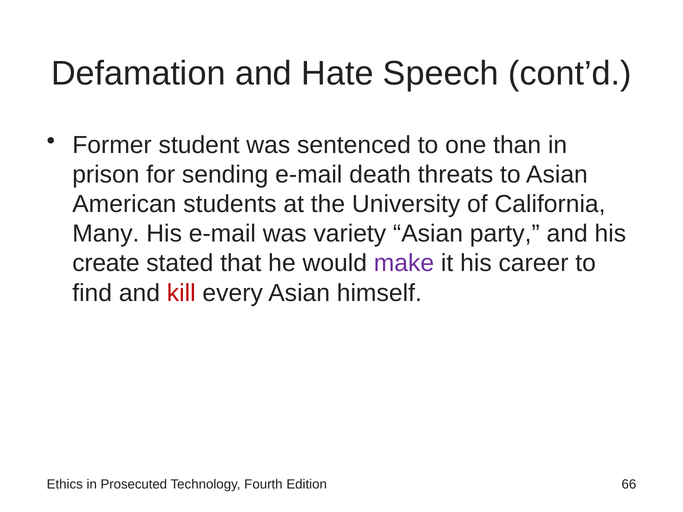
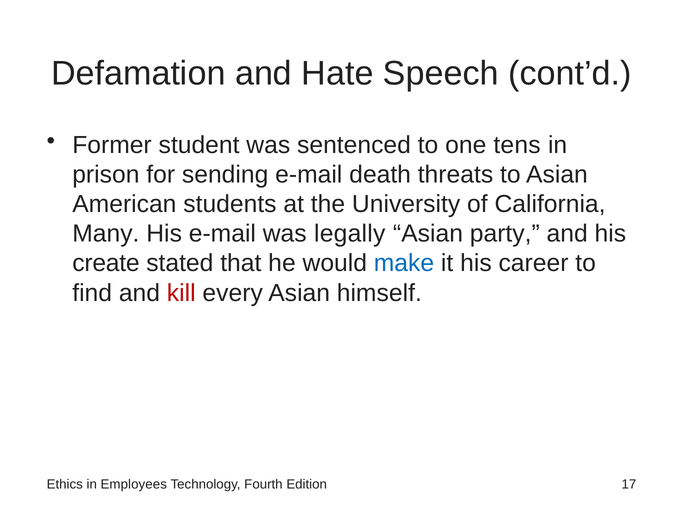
than: than -> tens
variety: variety -> legally
make colour: purple -> blue
Prosecuted: Prosecuted -> Employees
66: 66 -> 17
